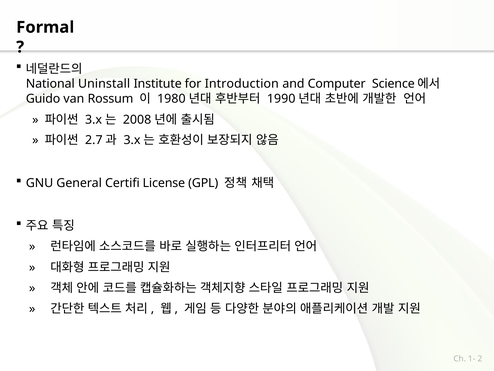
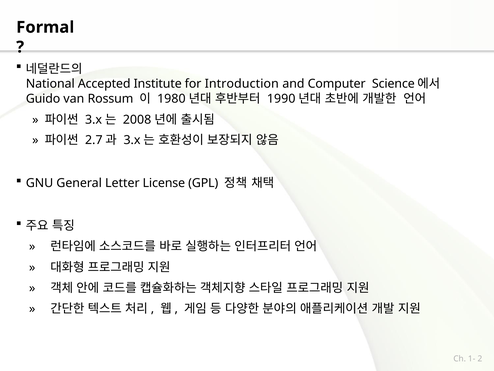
Uninstall: Uninstall -> Accepted
Certifi: Certifi -> Letter
